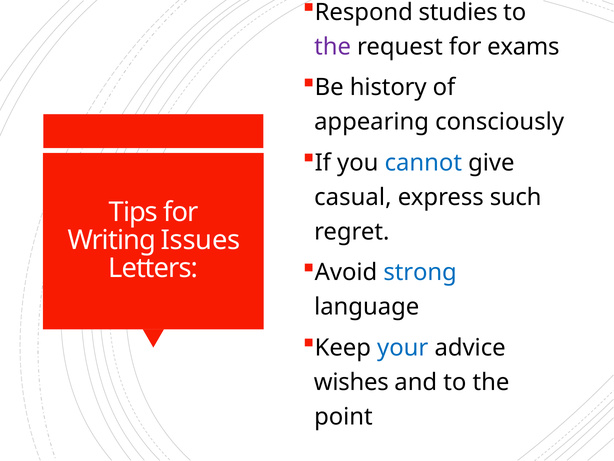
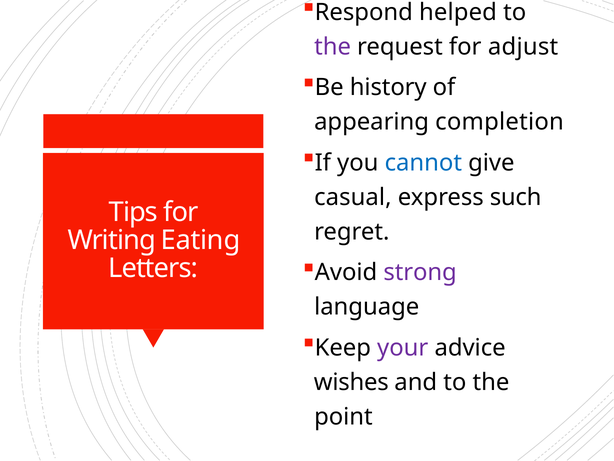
studies: studies -> helped
exams: exams -> adjust
consciously: consciously -> completion
Issues: Issues -> Eating
strong colour: blue -> purple
your colour: blue -> purple
